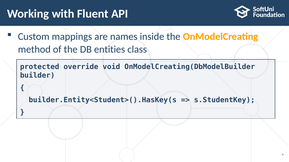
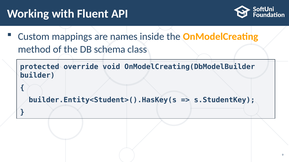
entities: entities -> schema
